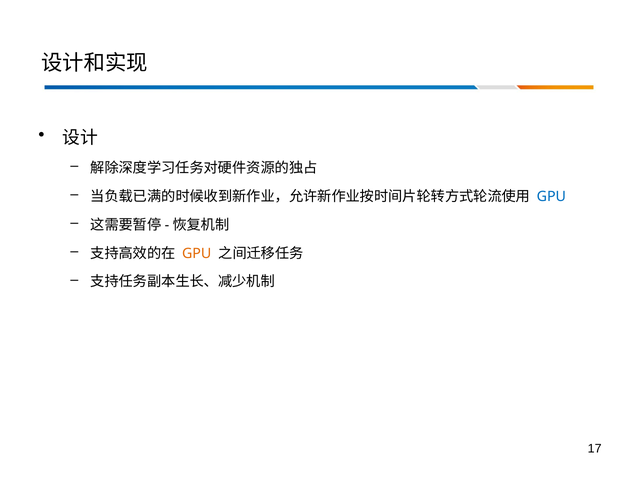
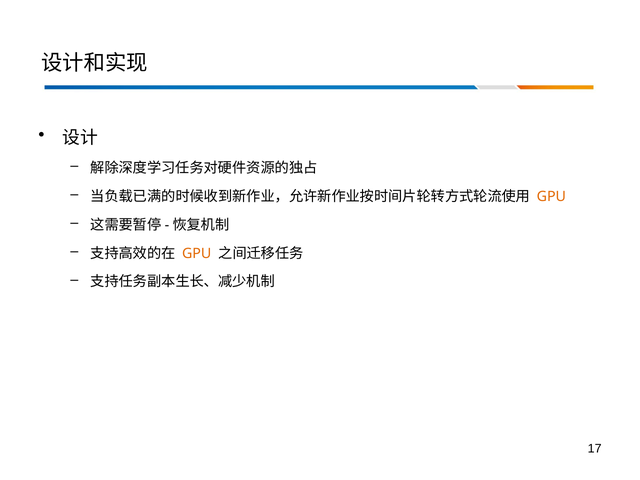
GPU at (551, 197) colour: blue -> orange
